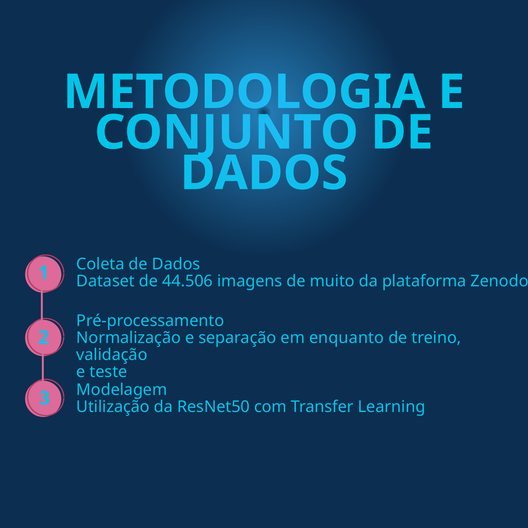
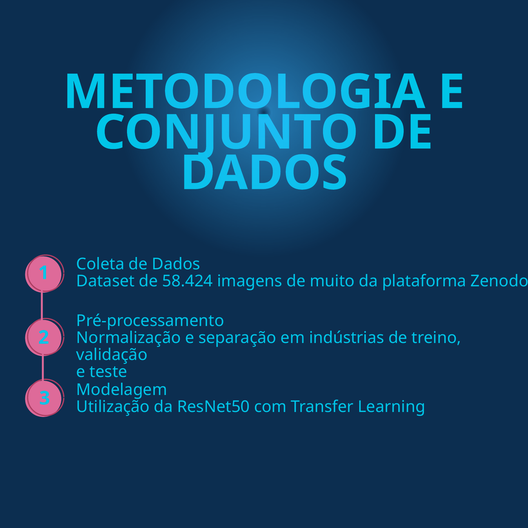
44.506: 44.506 -> 58.424
enquanto: enquanto -> indústrias
